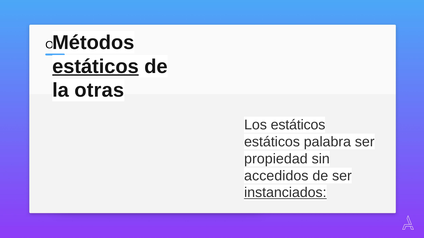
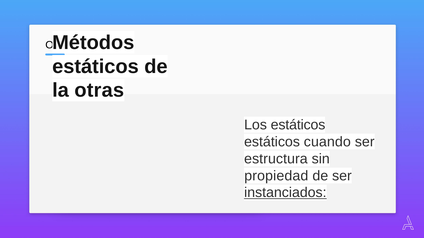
estáticos at (95, 67) underline: present -> none
palabra: palabra -> cuando
propiedad: propiedad -> estructura
accedidos: accedidos -> propiedad
